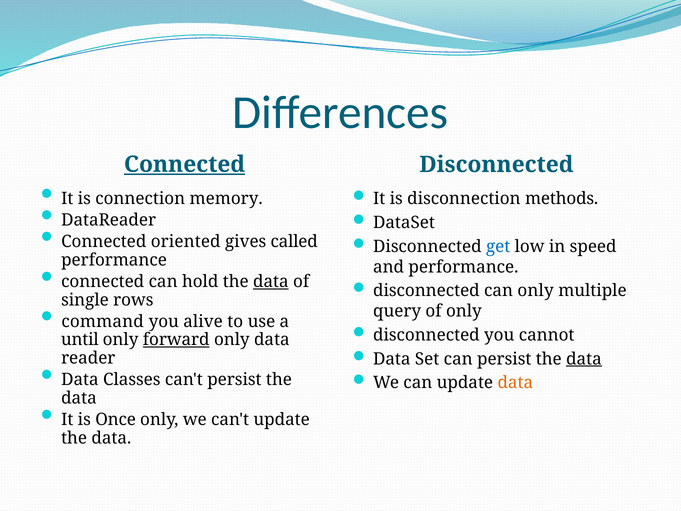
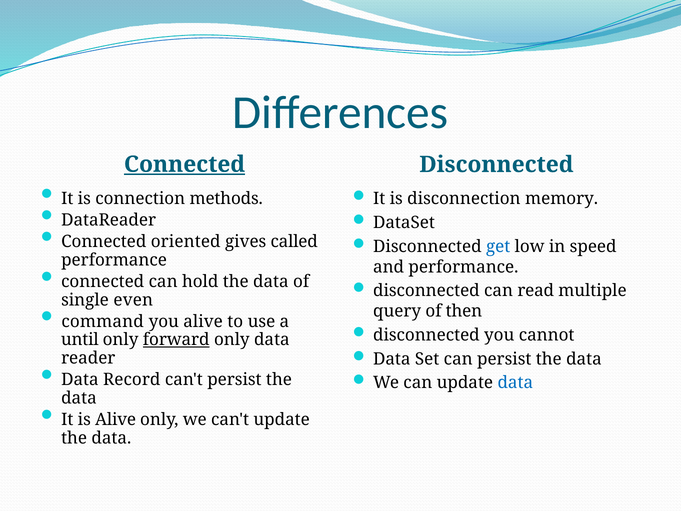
memory: memory -> methods
methods: methods -> memory
data at (271, 281) underline: present -> none
can only: only -> read
rows: rows -> even
of only: only -> then
data at (584, 359) underline: present -> none
Classes: Classes -> Record
data at (515, 383) colour: orange -> blue
is Once: Once -> Alive
